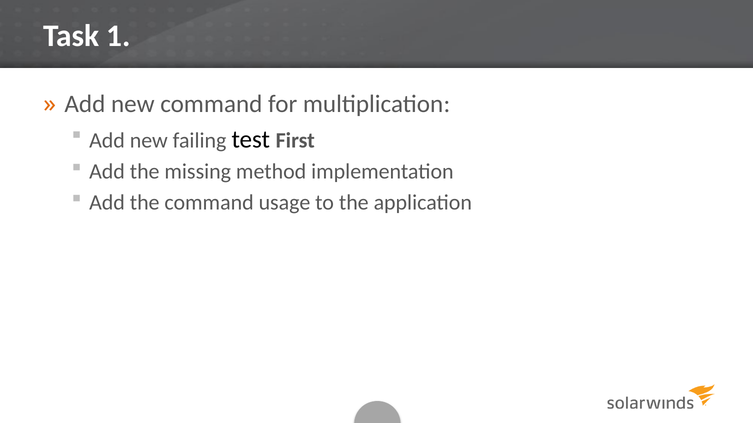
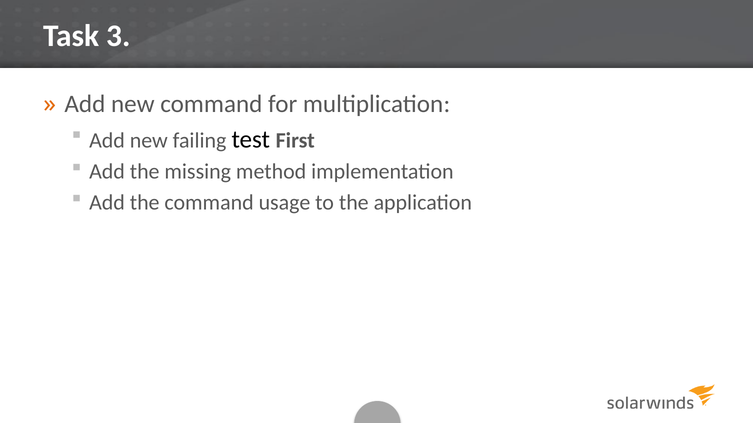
1: 1 -> 3
